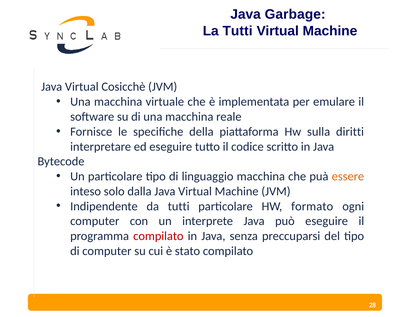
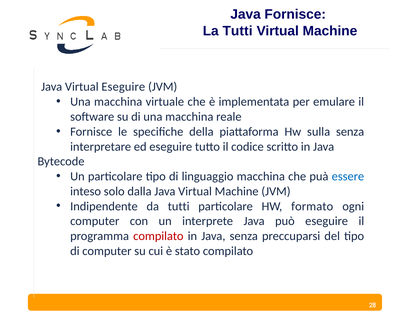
Java Garbage: Garbage -> Fornisce
Virtual Cosicchè: Cosicchè -> Eseguire
sulla diritti: diritti -> senza
essere colour: orange -> blue
